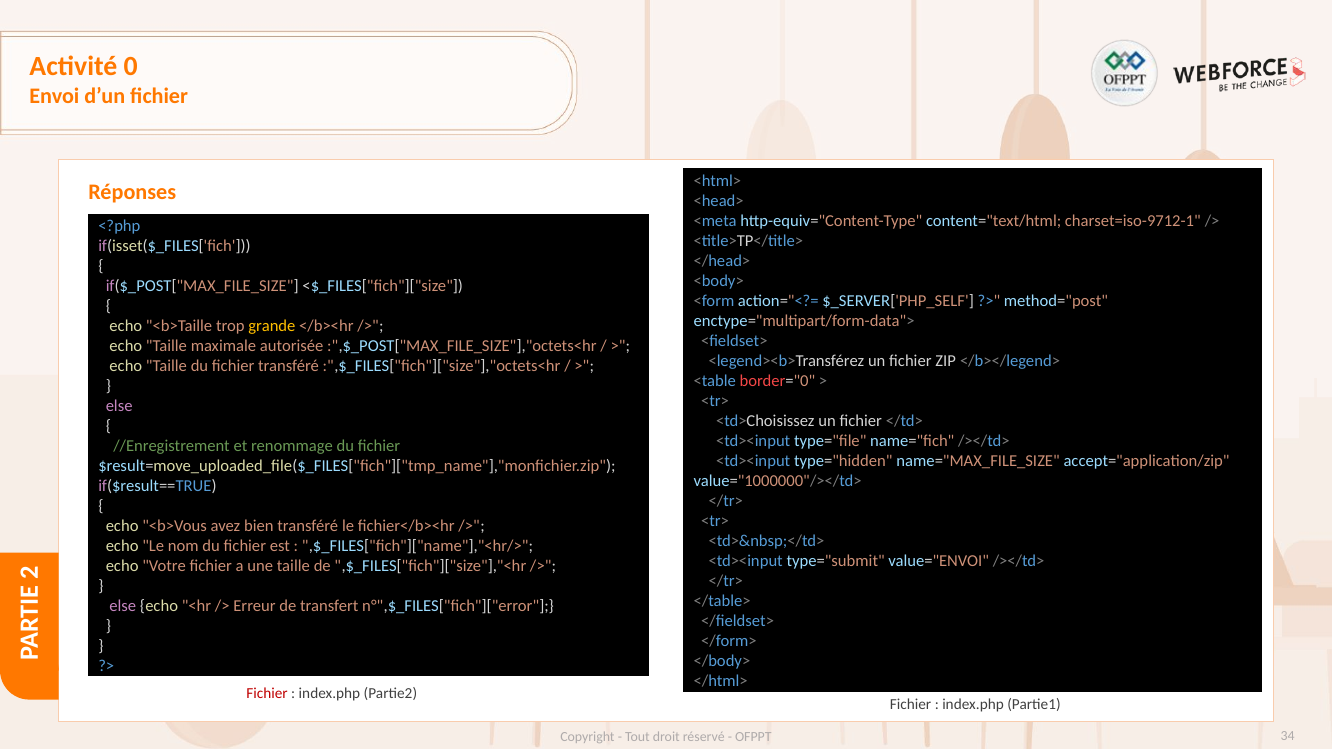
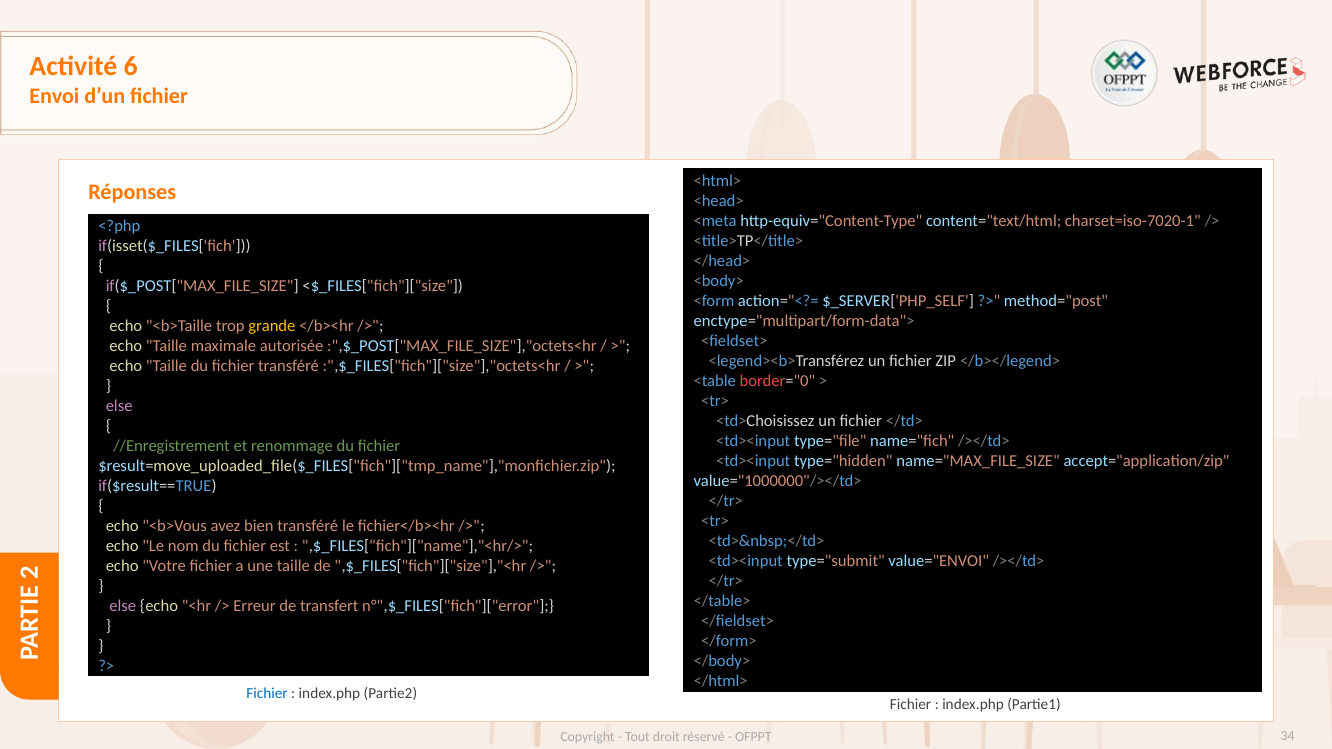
0: 0 -> 6
charset=iso-9712-1: charset=iso-9712-1 -> charset=iso-7020-1
Fichier at (267, 694) colour: red -> blue
